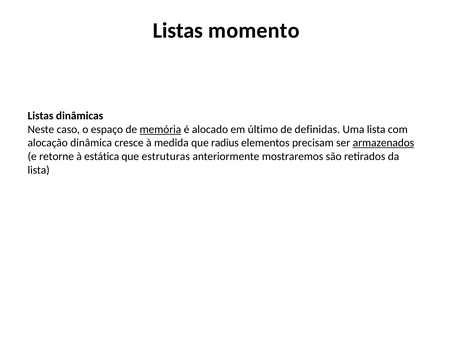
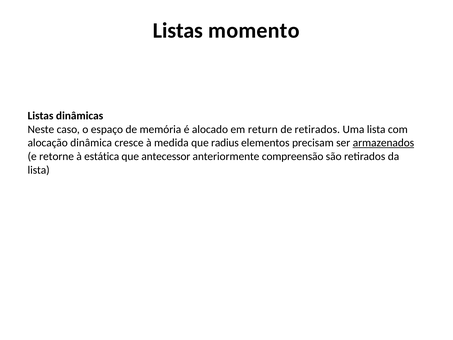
memória underline: present -> none
último: último -> return
de definidas: definidas -> retirados
estruturas: estruturas -> antecessor
mostraremos: mostraremos -> compreensão
